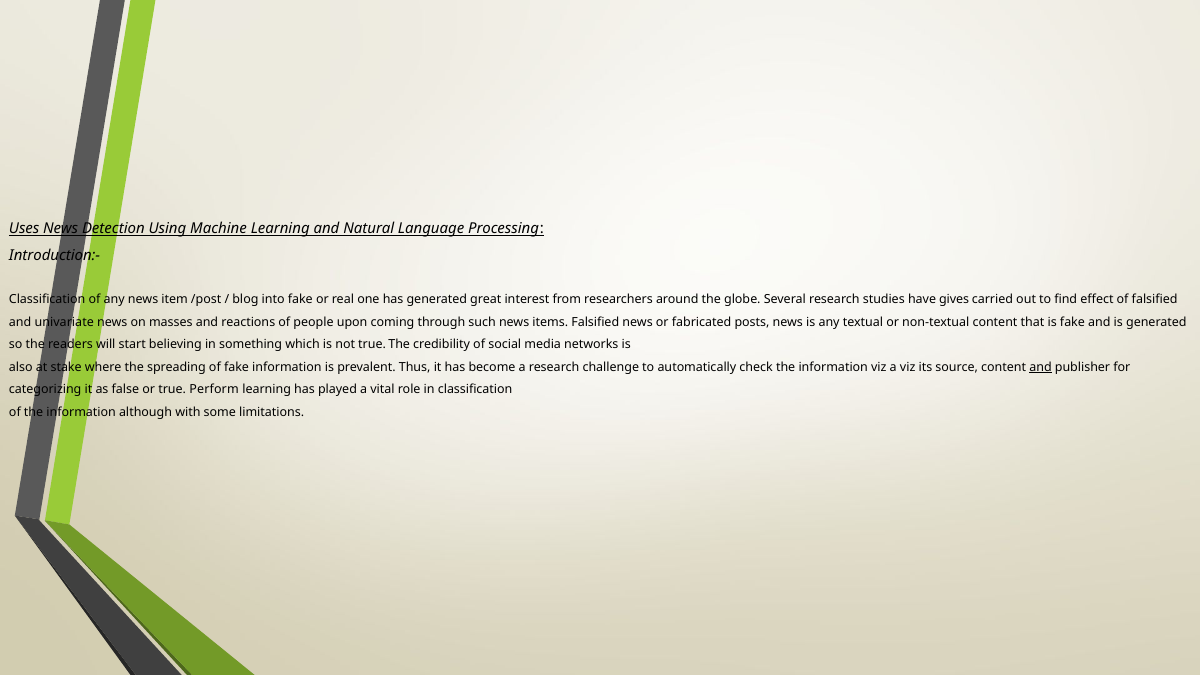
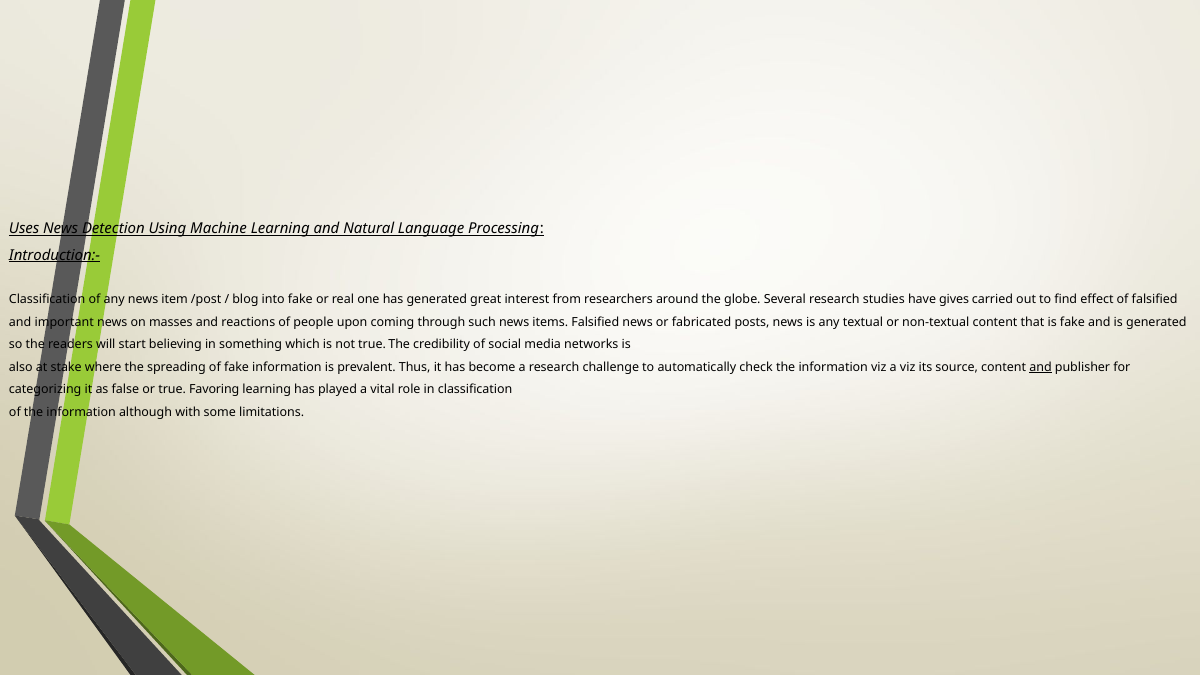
Introduction:- underline: none -> present
univariate: univariate -> important
Perform: Perform -> Favoring
